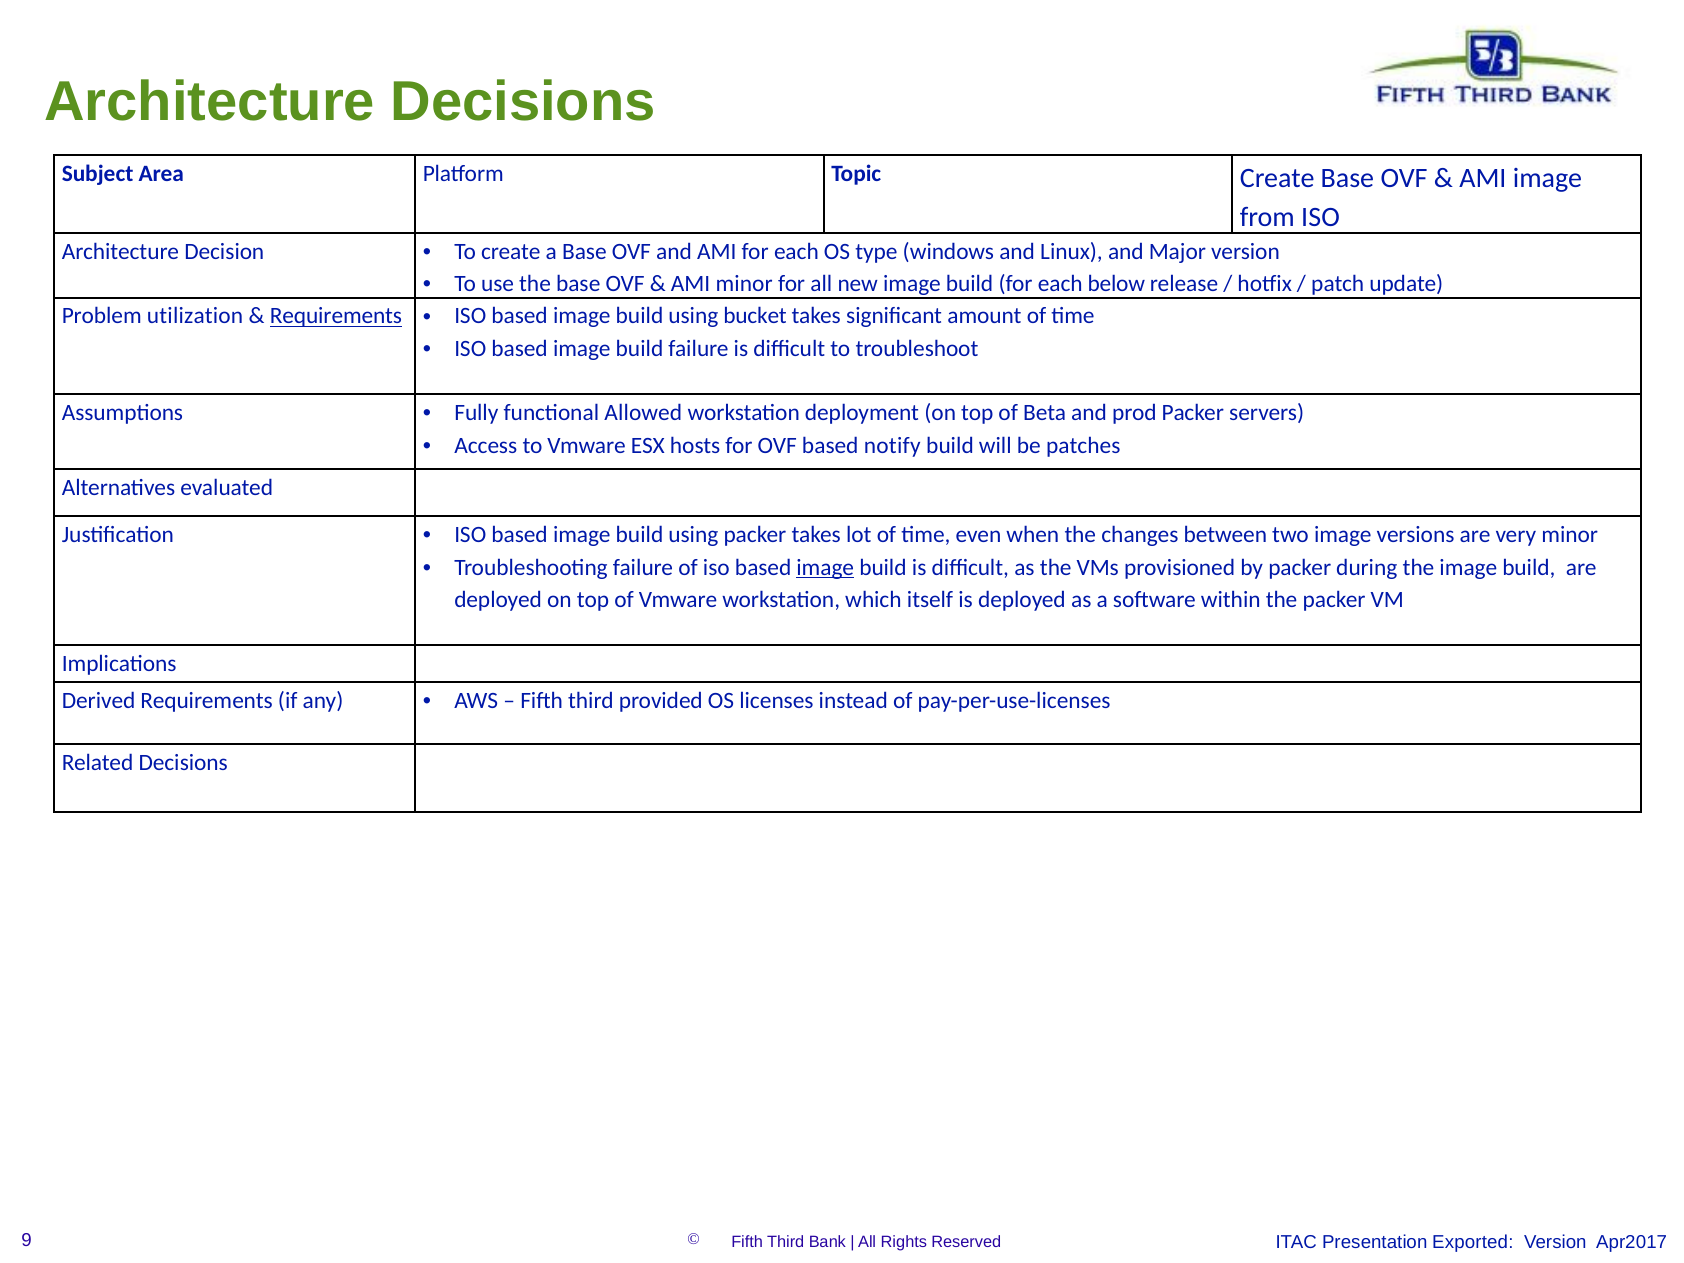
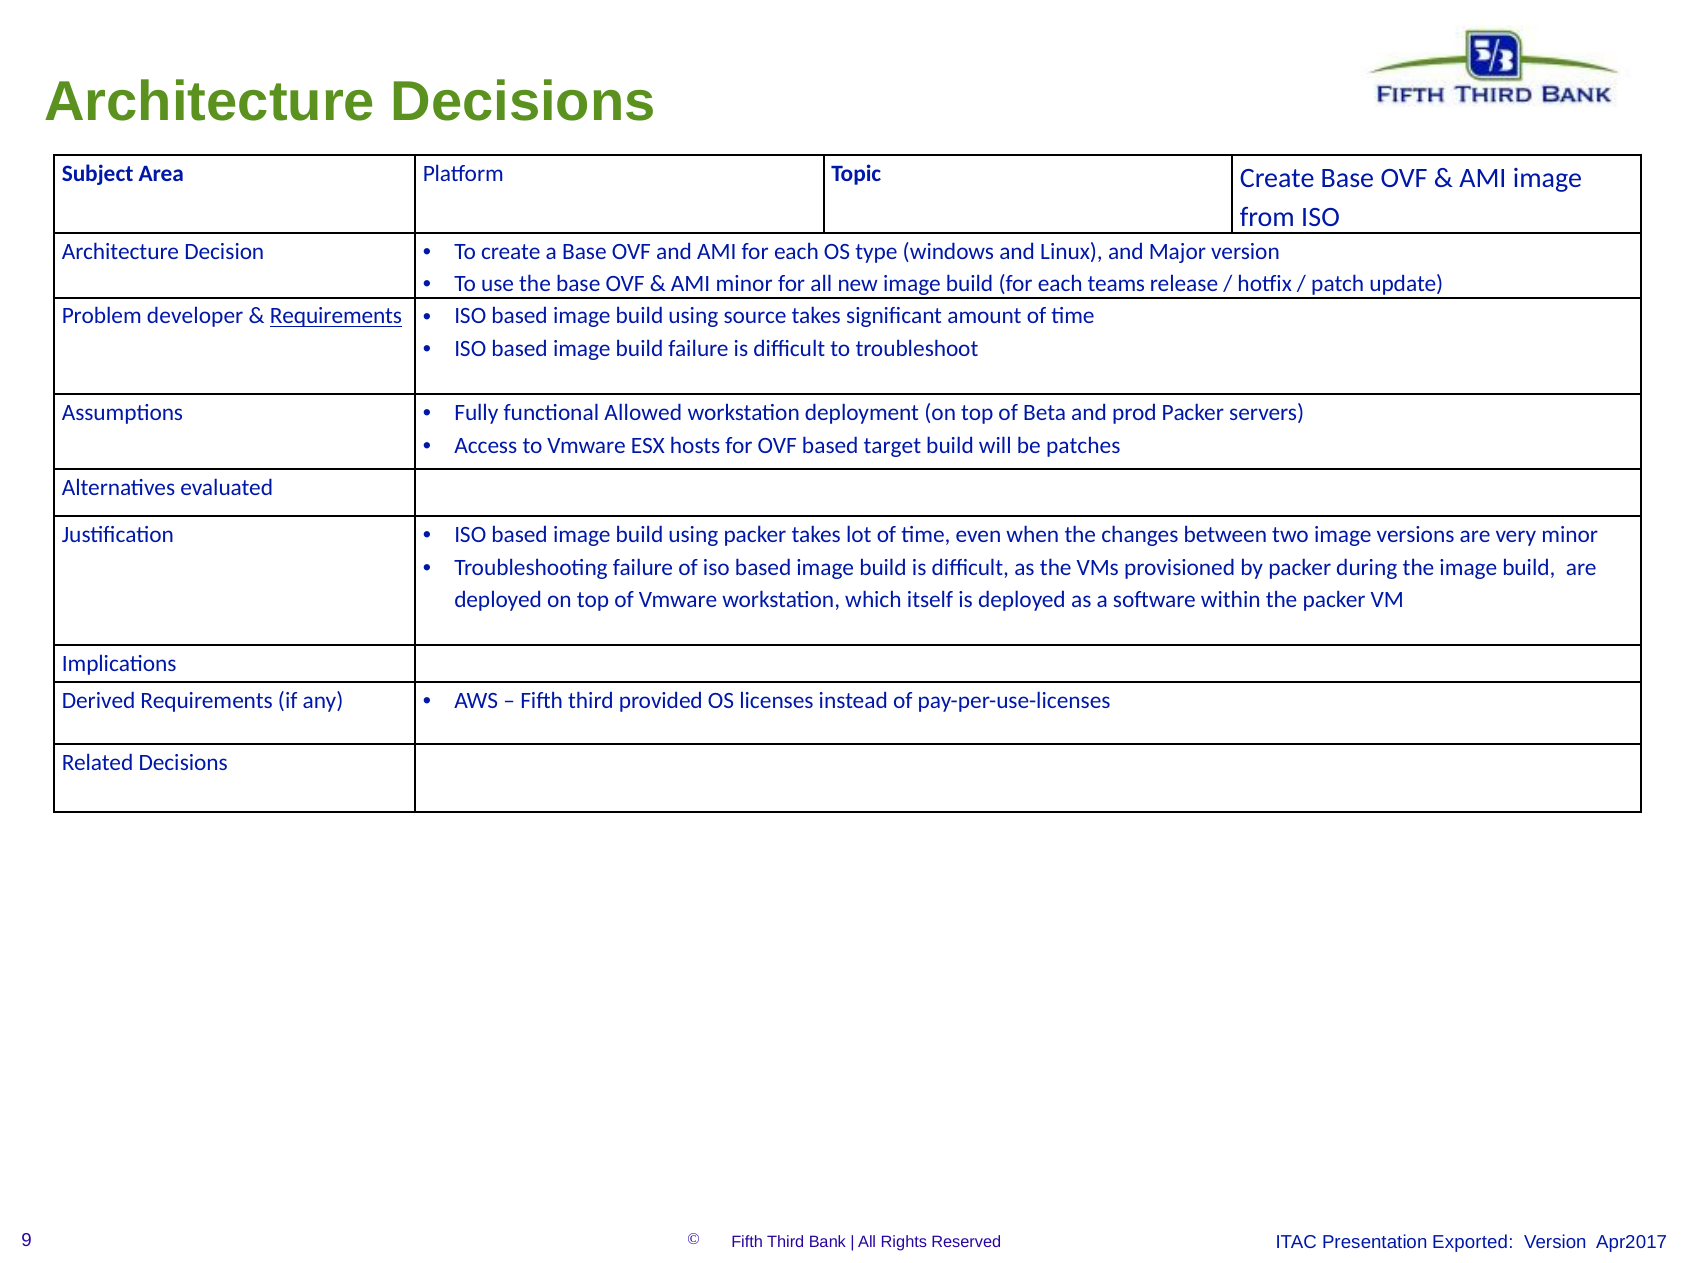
below: below -> teams
utilization: utilization -> developer
bucket: bucket -> source
notify: notify -> target
image at (825, 567) underline: present -> none
